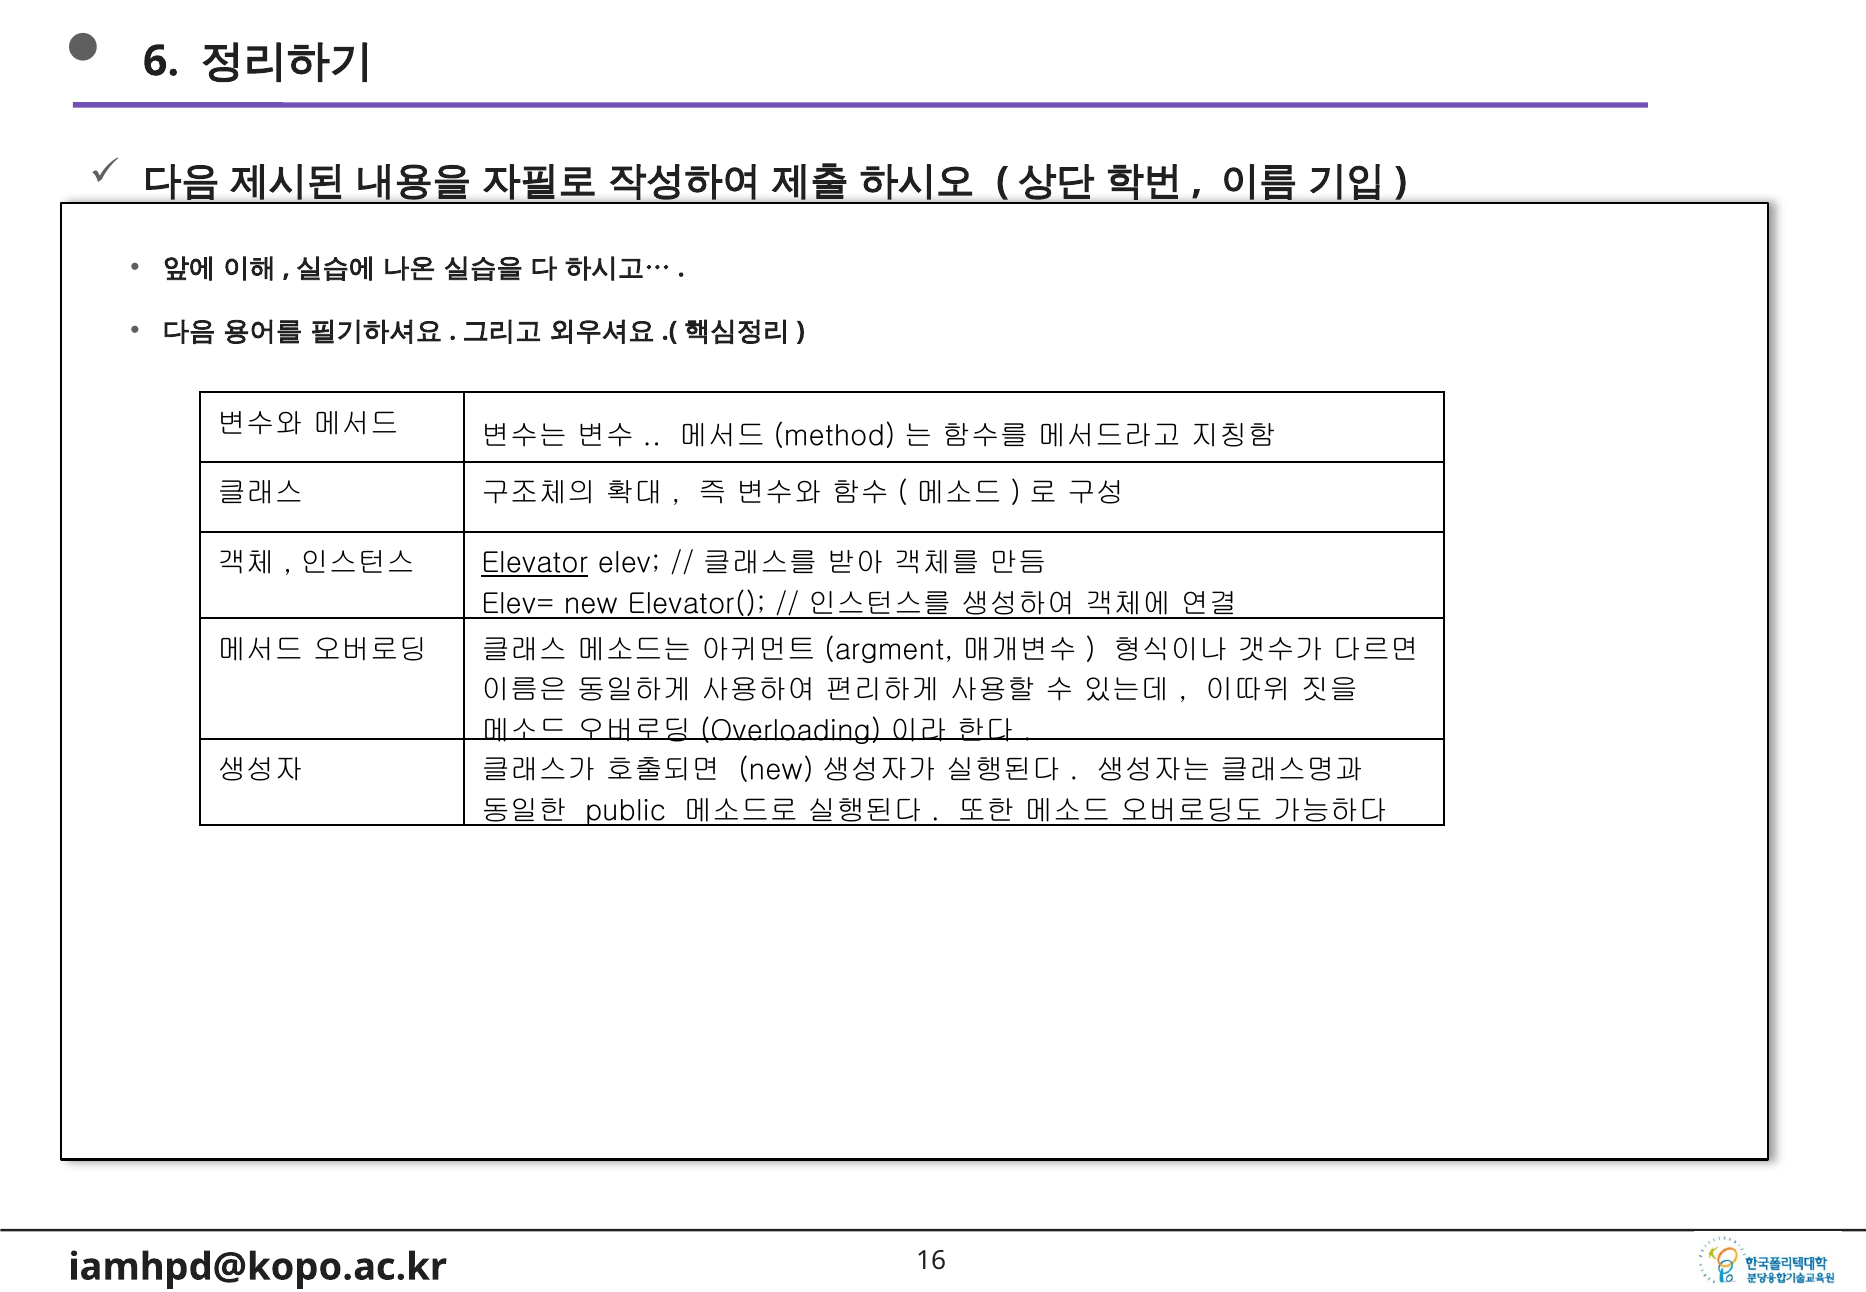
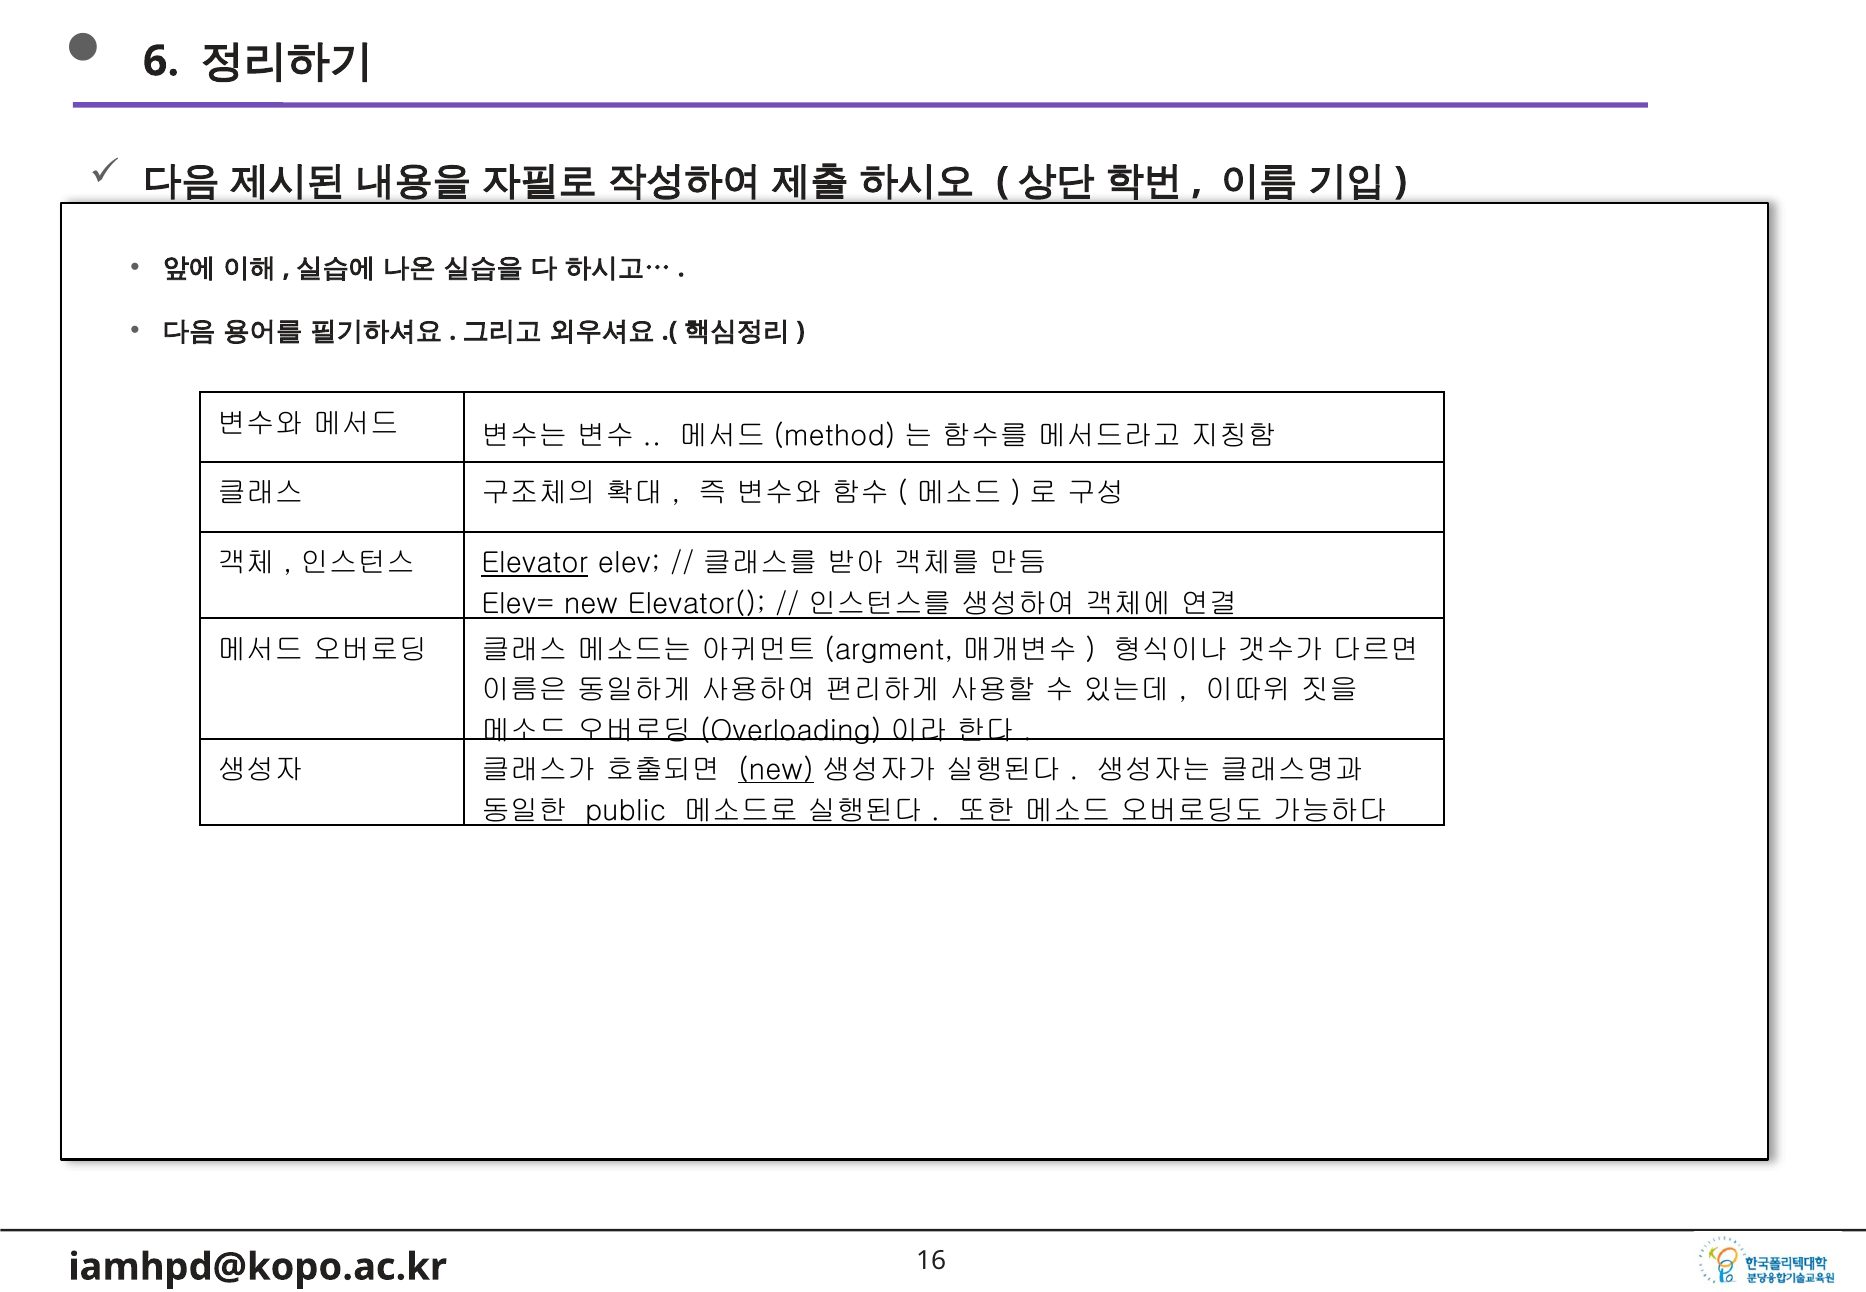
new at (776, 770) underline: none -> present
